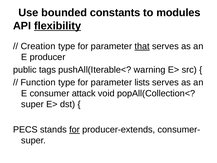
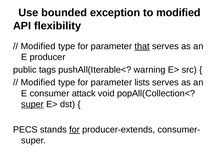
constants: constants -> exception
to modules: modules -> modified
flexibility underline: present -> none
Creation at (38, 46): Creation -> Modified
Function at (38, 82): Function -> Modified
super at (32, 104) underline: none -> present
